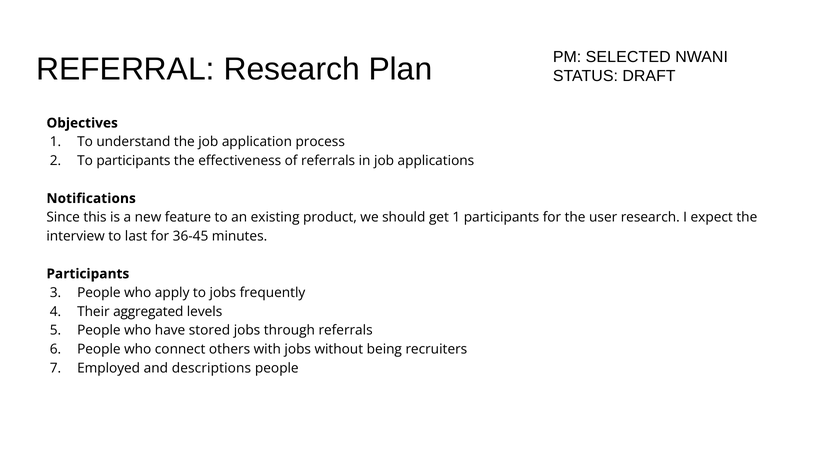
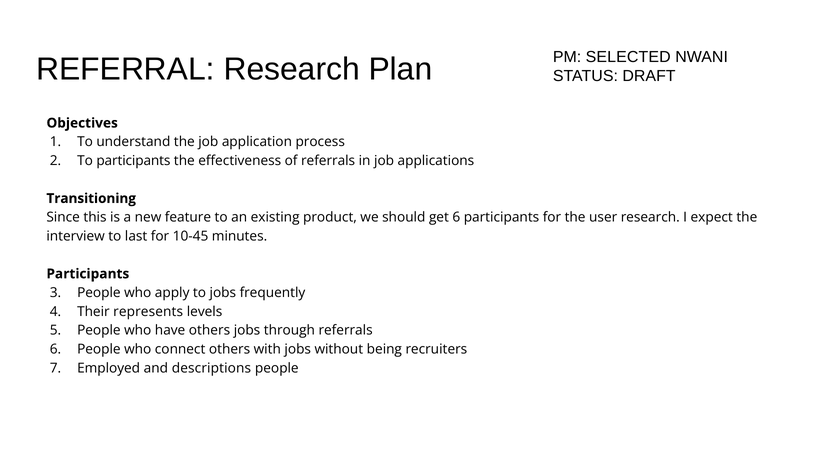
Notifications: Notifications -> Transitioning
get 1: 1 -> 6
36-45: 36-45 -> 10-45
aggregated: aggregated -> represents
have stored: stored -> others
